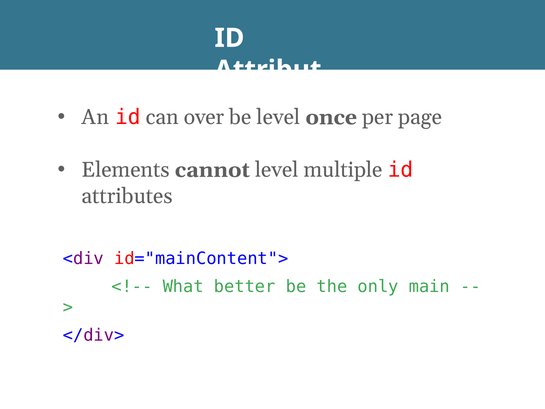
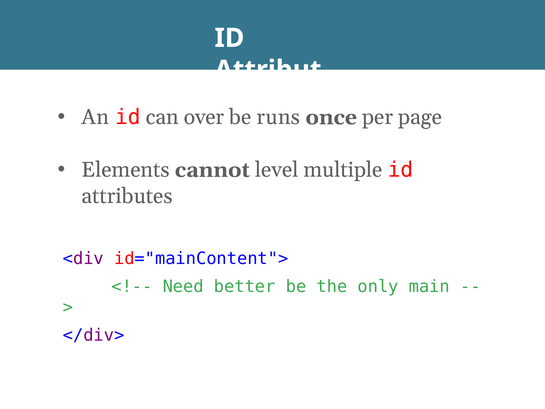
level at (278, 117): level -> runs
What: What -> Need
